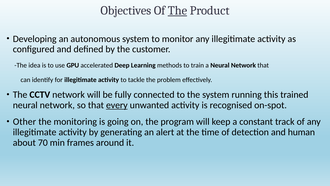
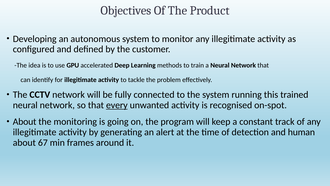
The at (177, 10) underline: present -> none
Other at (24, 122): Other -> About
70: 70 -> 67
